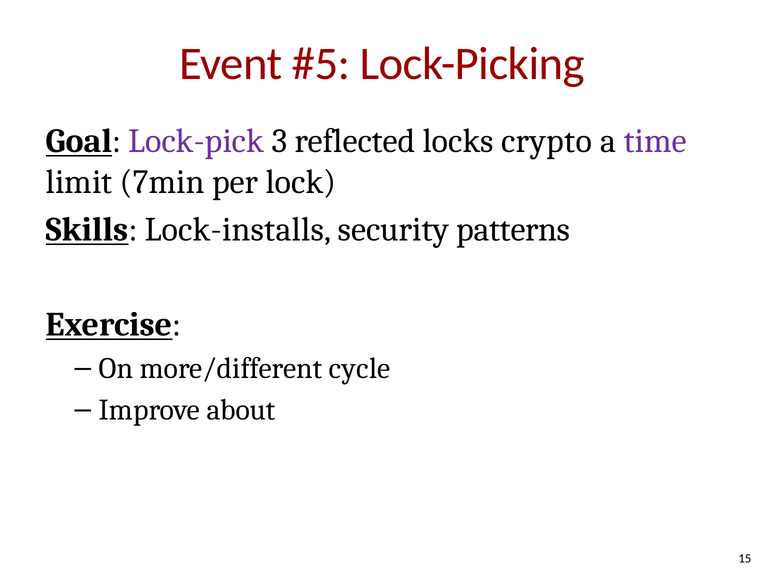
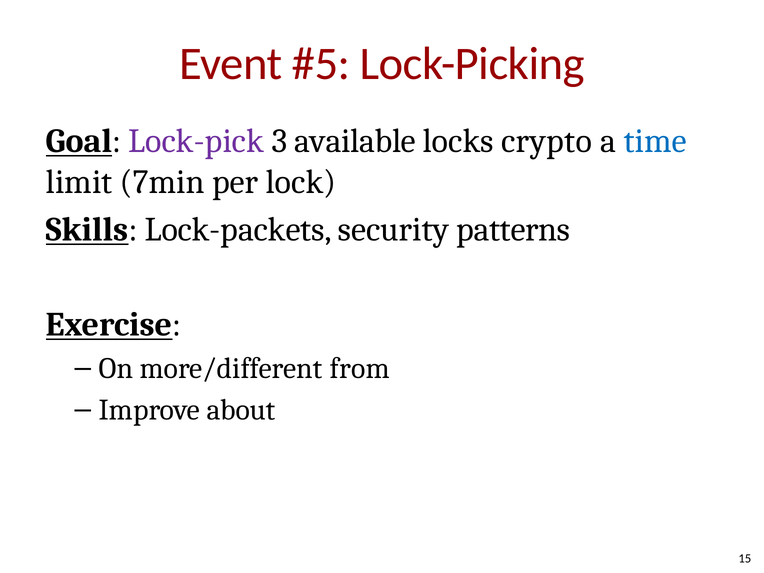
reflected: reflected -> available
time colour: purple -> blue
Lock-installs: Lock-installs -> Lock-packets
cycle: cycle -> from
